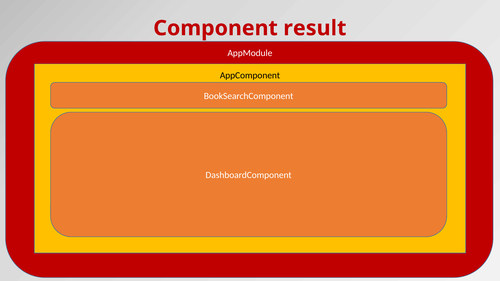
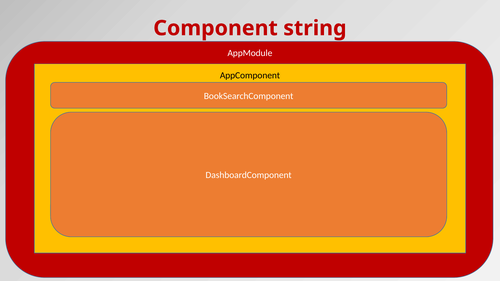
result: result -> string
